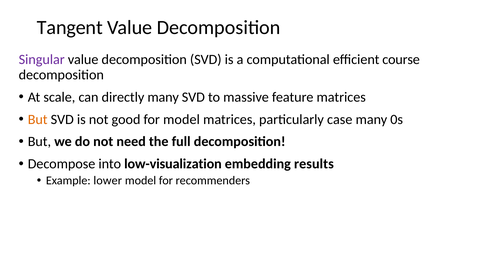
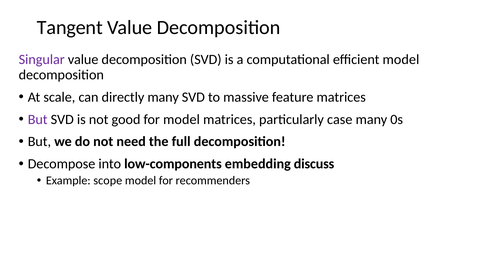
efficient course: course -> model
But at (38, 119) colour: orange -> purple
low-visualization: low-visualization -> low-components
results: results -> discuss
lower: lower -> scope
